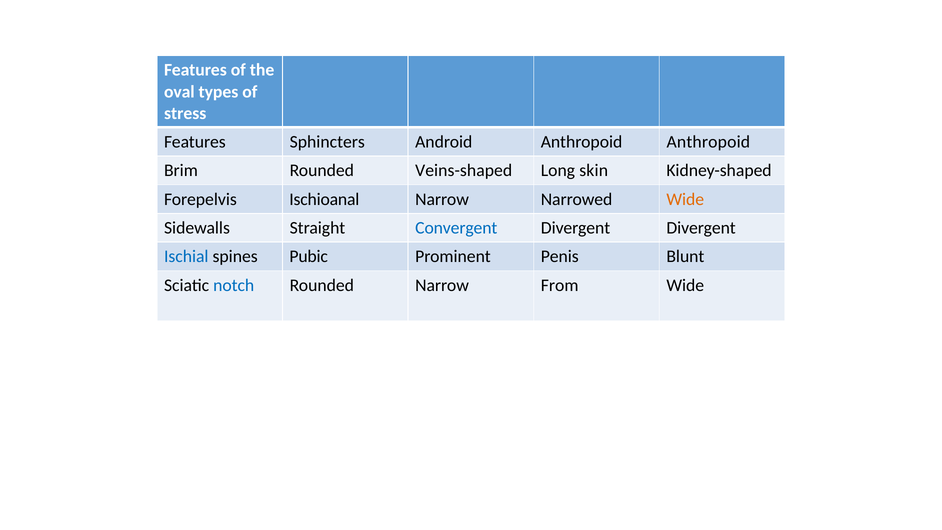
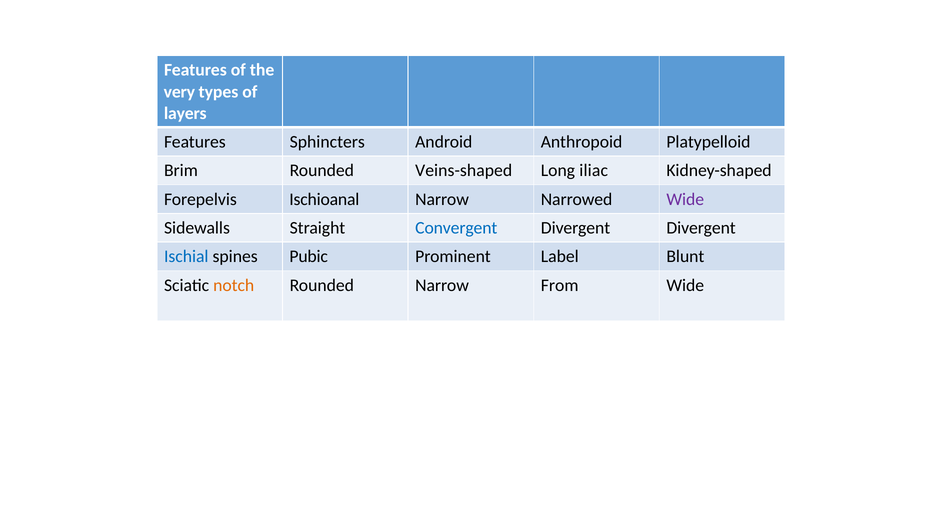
oval: oval -> very
stress: stress -> layers
Anthropoid Anthropoid: Anthropoid -> Platypelloid
skin: skin -> iliac
Wide at (685, 199) colour: orange -> purple
Penis: Penis -> Label
notch colour: blue -> orange
